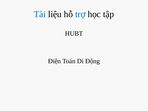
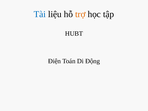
trợ colour: blue -> orange
